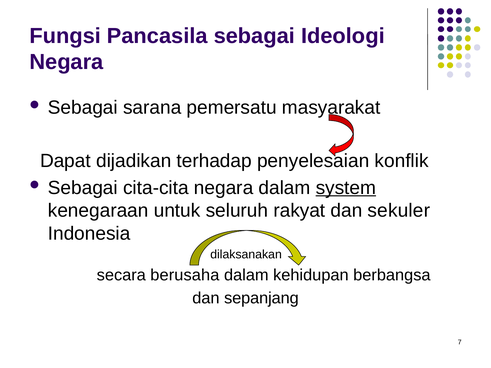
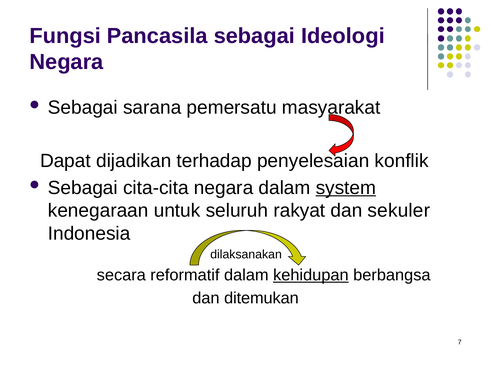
berusaha: berusaha -> reformatif
kehidupan underline: none -> present
sepanjang: sepanjang -> ditemukan
